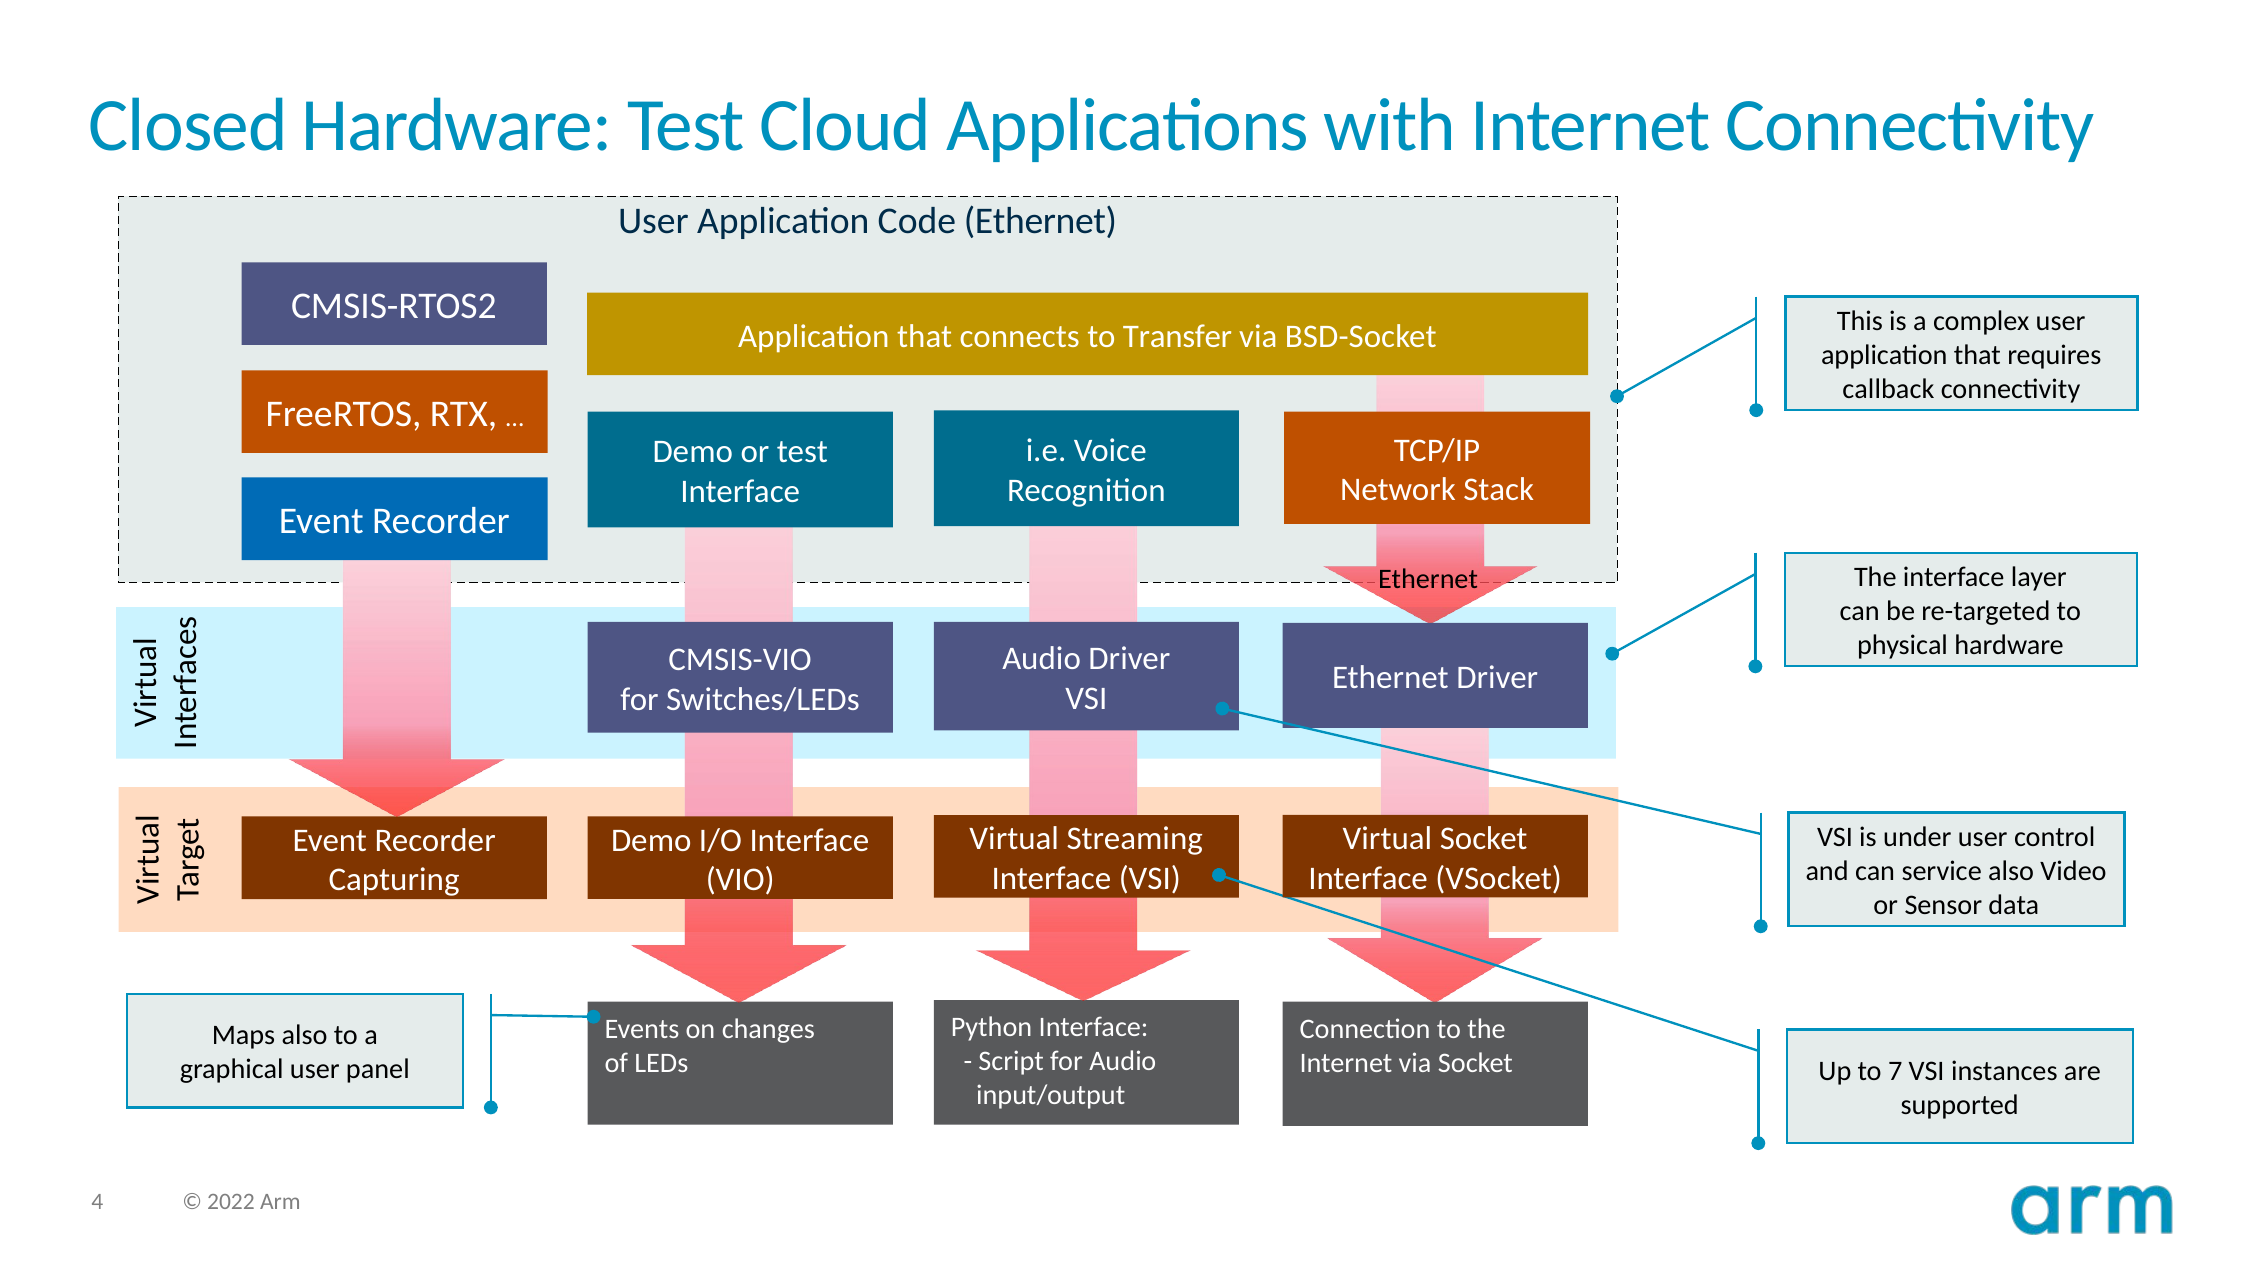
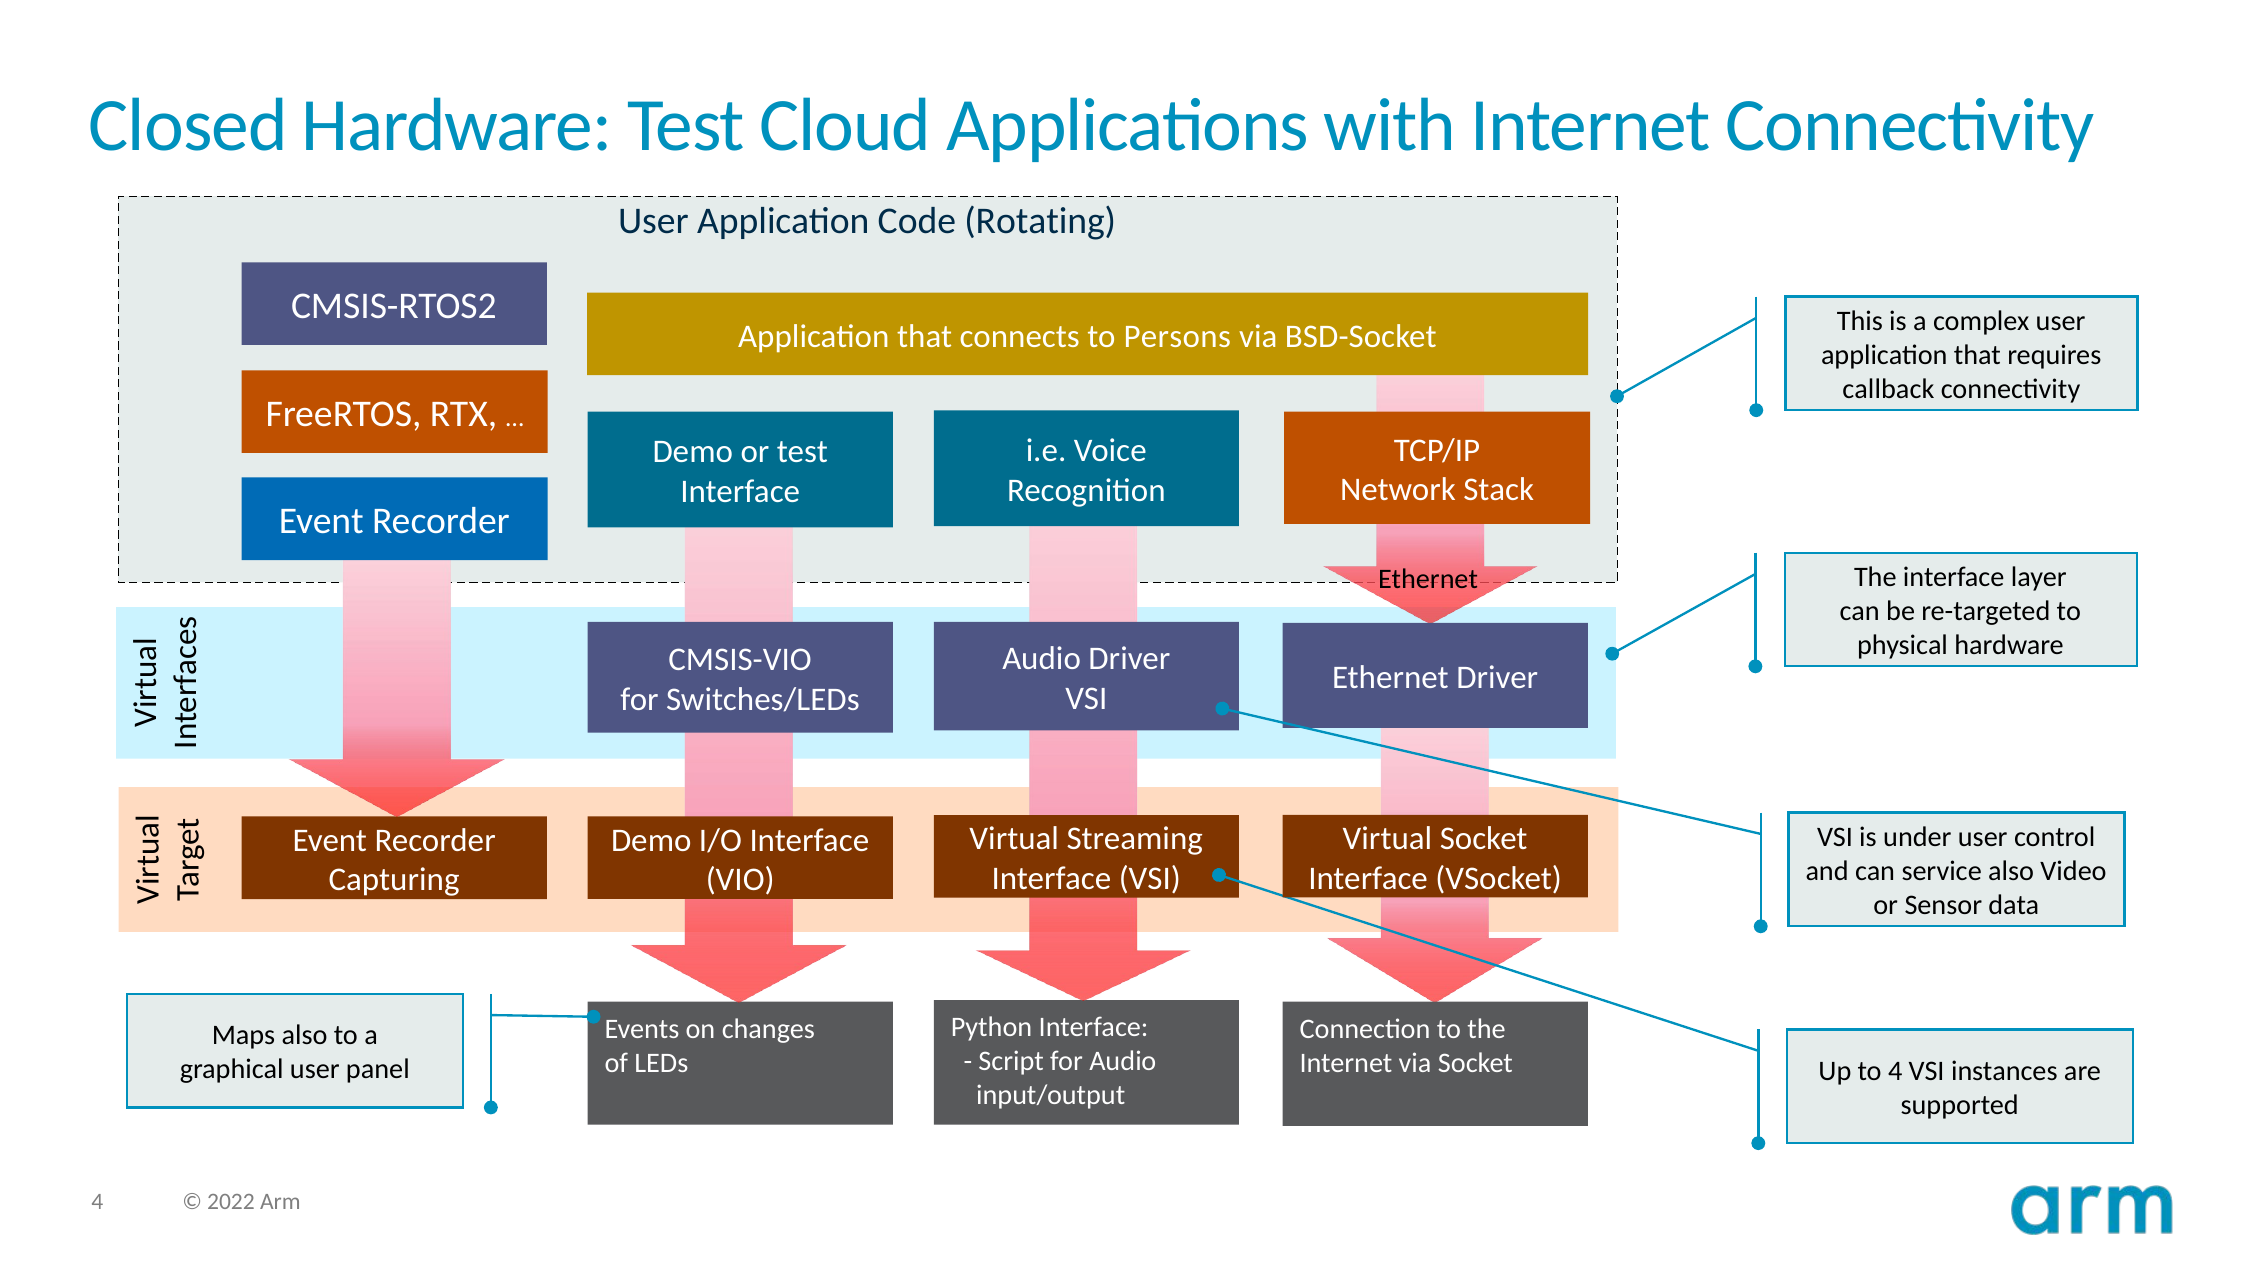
Code Ethernet: Ethernet -> Rotating
Transfer: Transfer -> Persons
to 7: 7 -> 4
